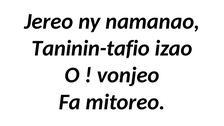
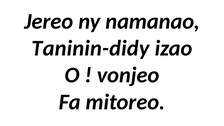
Taninin-tafio: Taninin-tafio -> Taninin-didy
